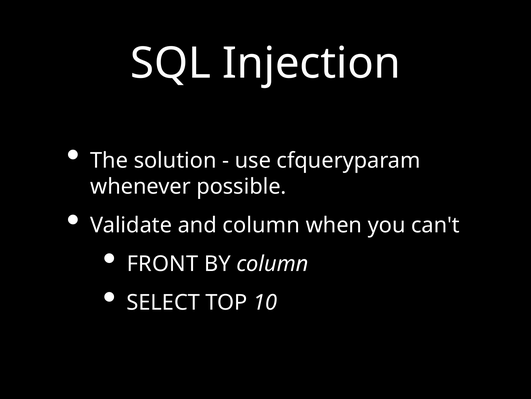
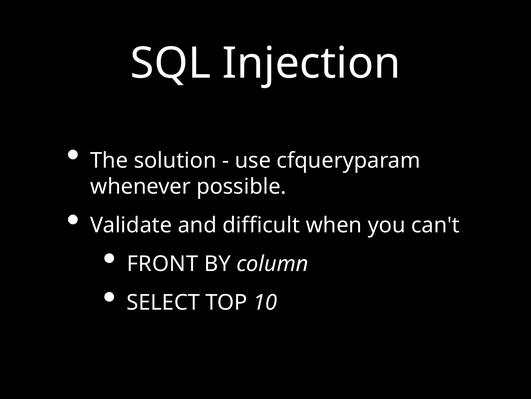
and column: column -> difficult
